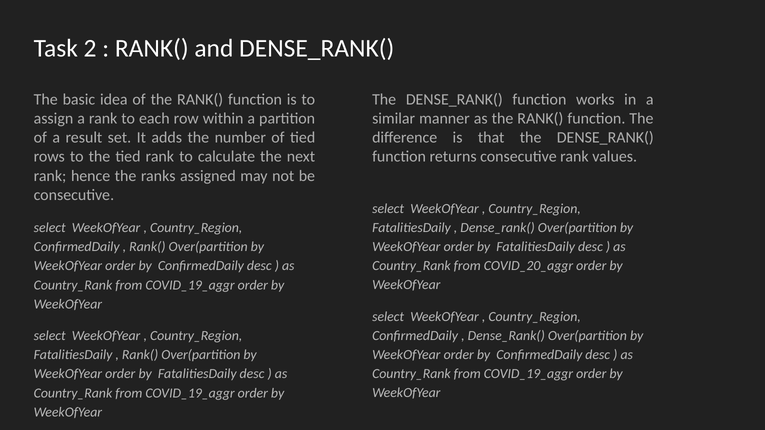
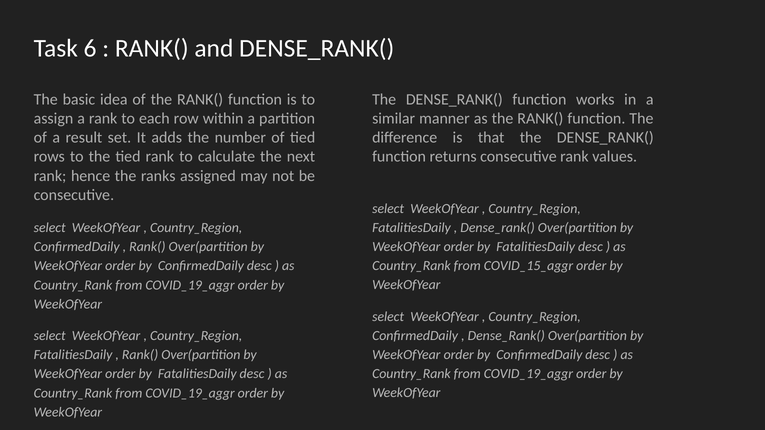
2: 2 -> 6
COVID_20_aggr: COVID_20_aggr -> COVID_15_aggr
